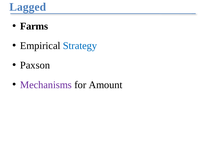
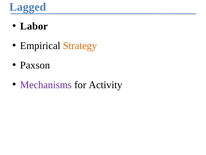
Farms: Farms -> Labor
Strategy colour: blue -> orange
Amount: Amount -> Activity
